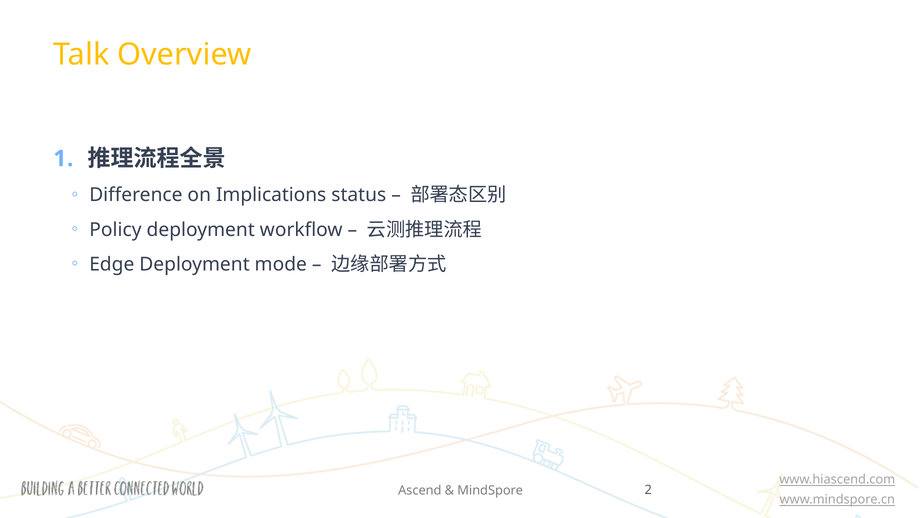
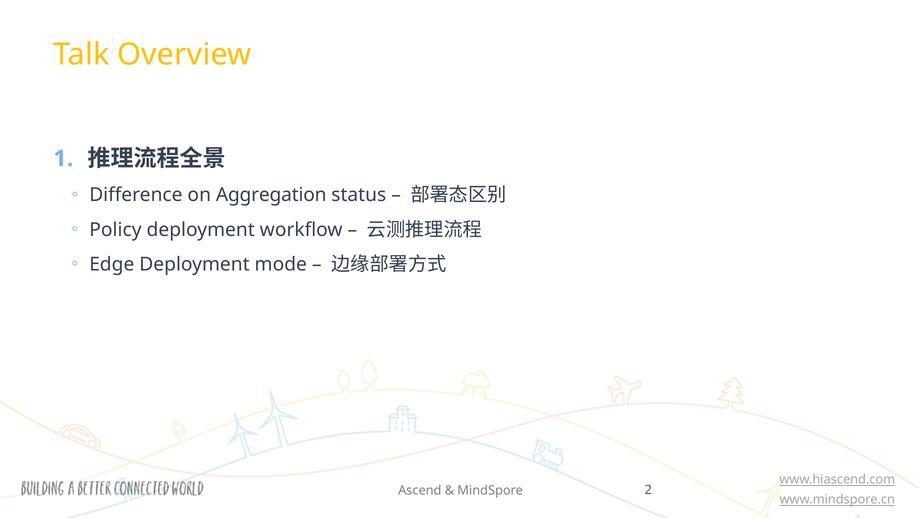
Implications: Implications -> Aggregation
